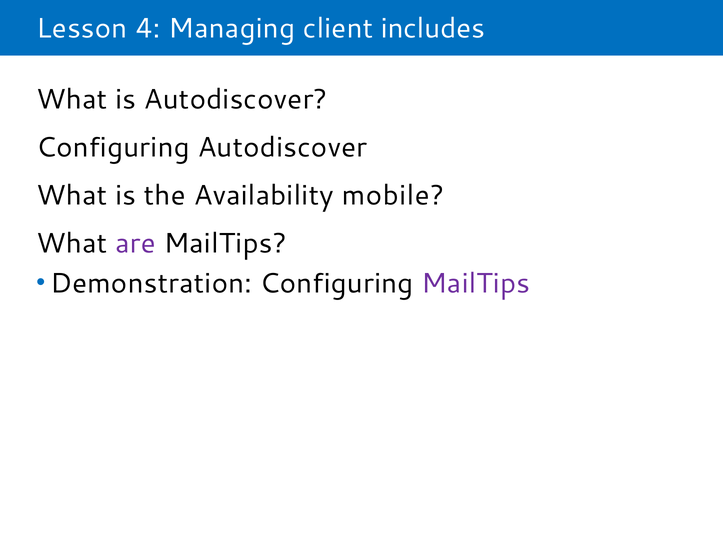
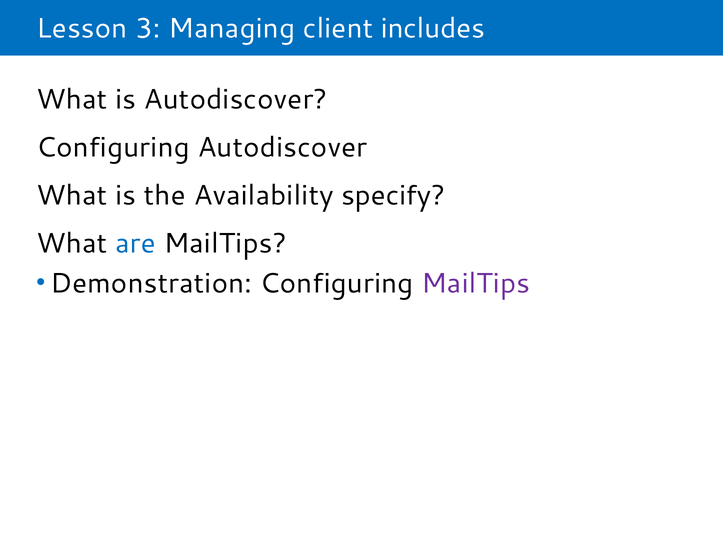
4: 4 -> 3
mobile: mobile -> specify
are colour: purple -> blue
